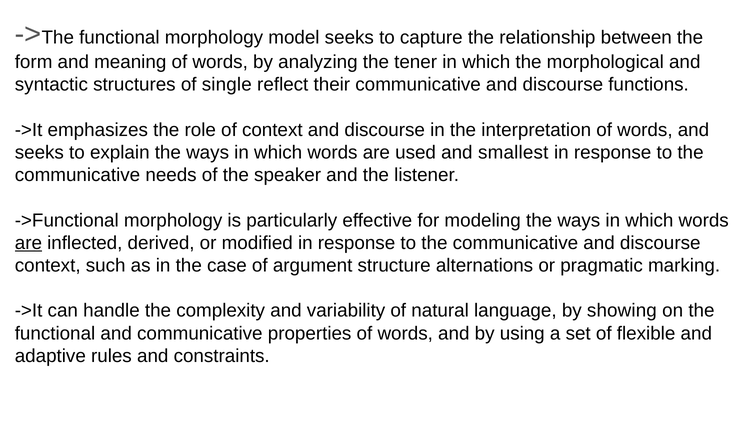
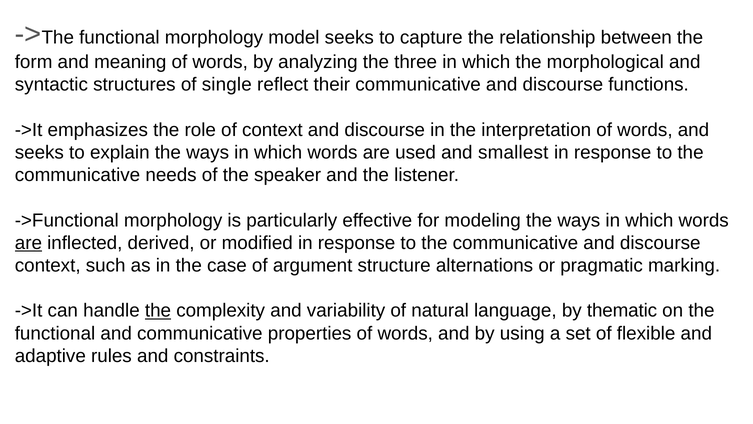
tener: tener -> three
the at (158, 310) underline: none -> present
showing: showing -> thematic
